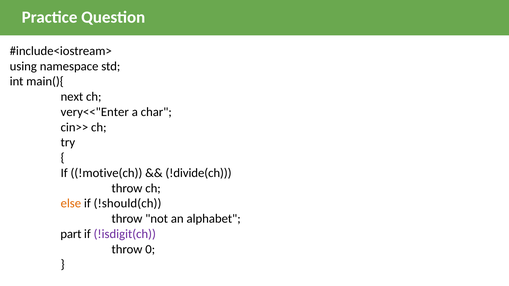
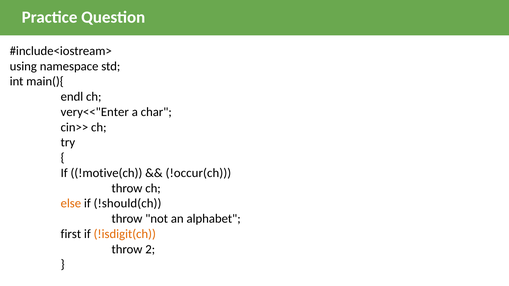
next: next -> endl
!divide(ch: !divide(ch -> !occur(ch
part: part -> first
!isdigit(ch colour: purple -> orange
0: 0 -> 2
